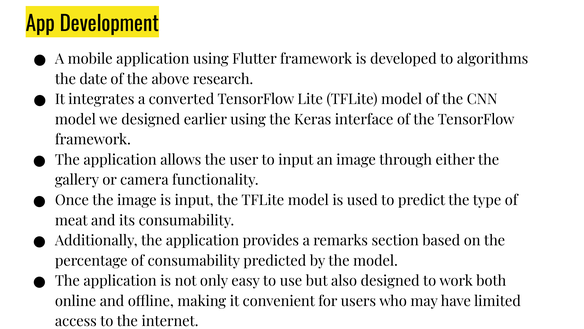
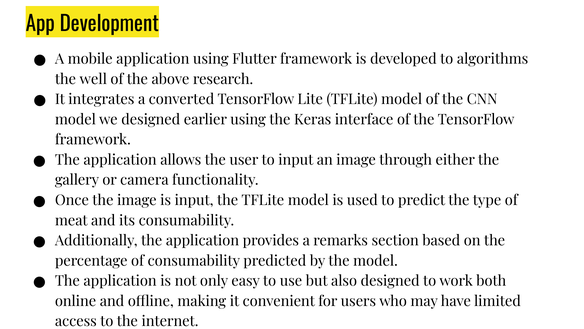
date: date -> well
